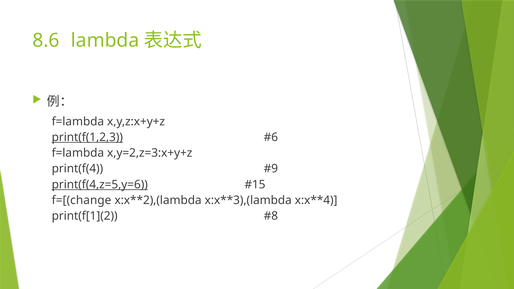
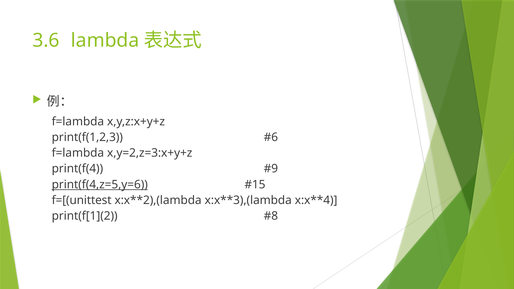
8.6: 8.6 -> 3.6
print(f(1,2,3 underline: present -> none
f=[(change: f=[(change -> f=[(unittest
